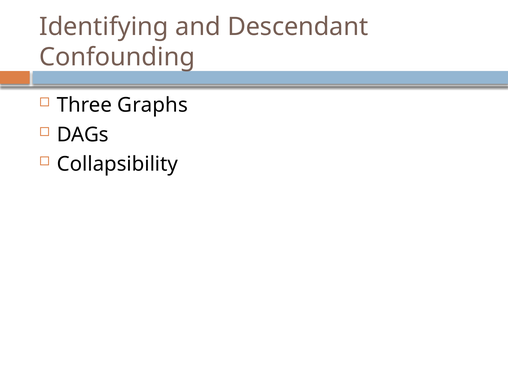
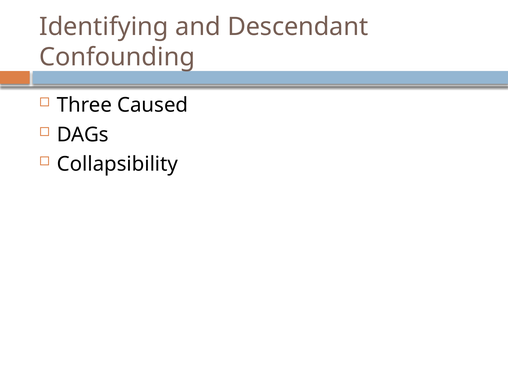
Graphs: Graphs -> Caused
